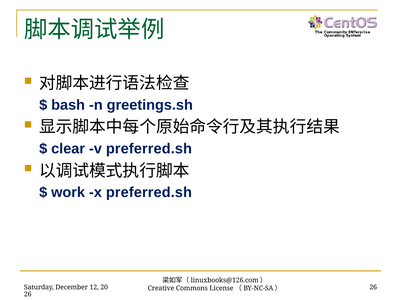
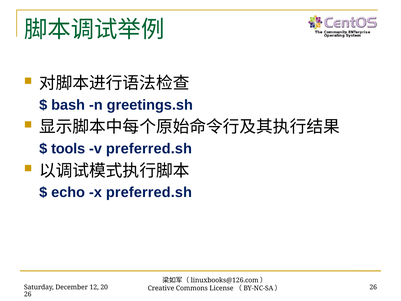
clear: clear -> tools
work: work -> echo
